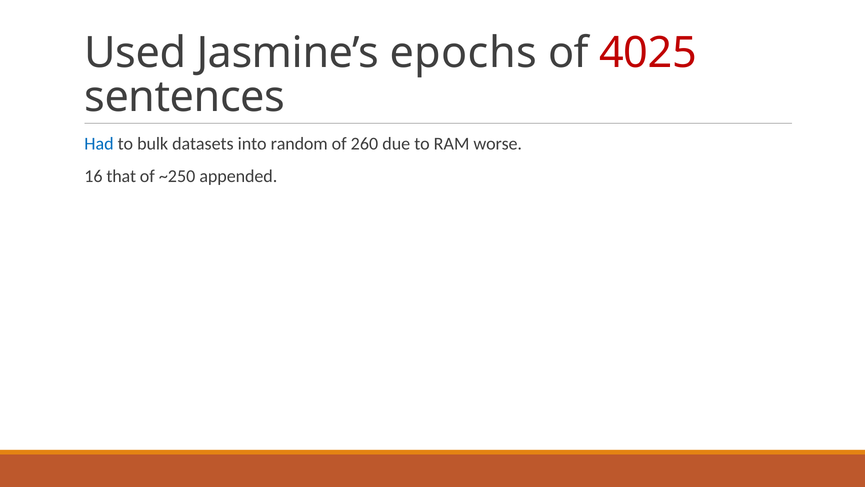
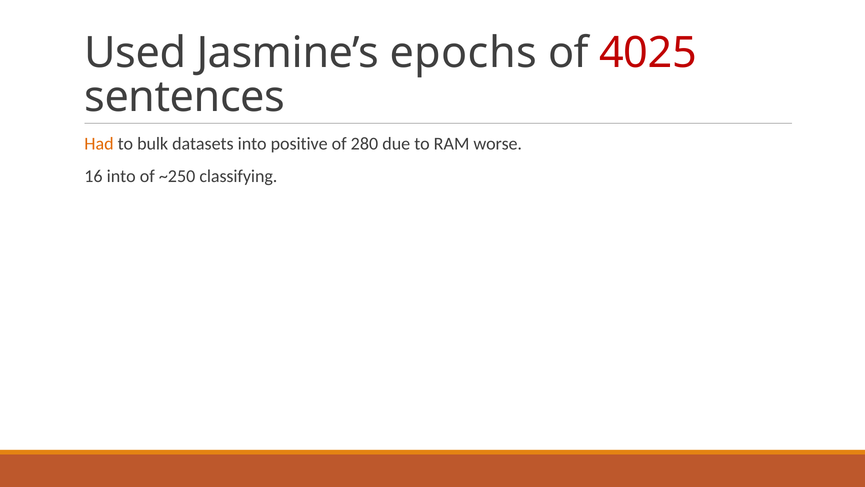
Had colour: blue -> orange
random: random -> positive
260: 260 -> 280
16 that: that -> into
appended: appended -> classifying
